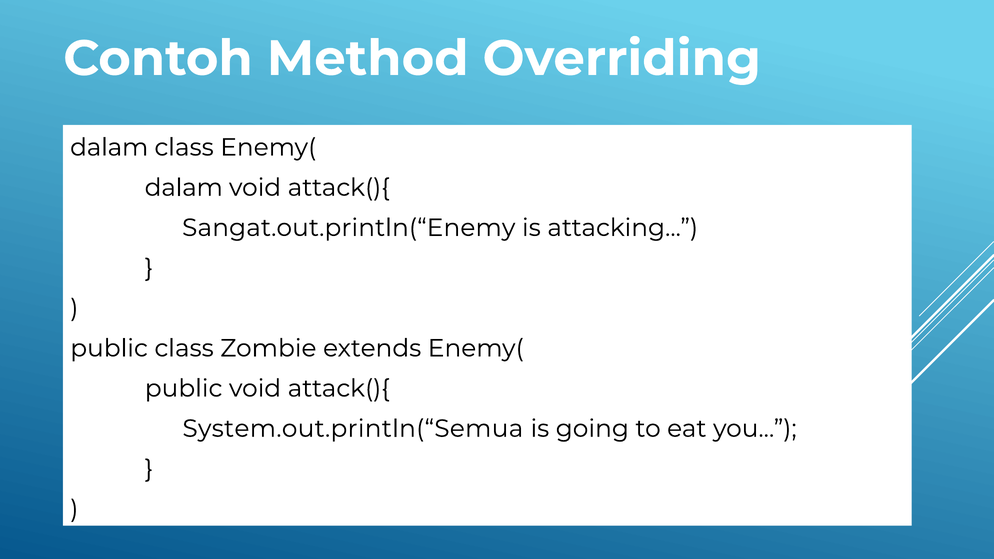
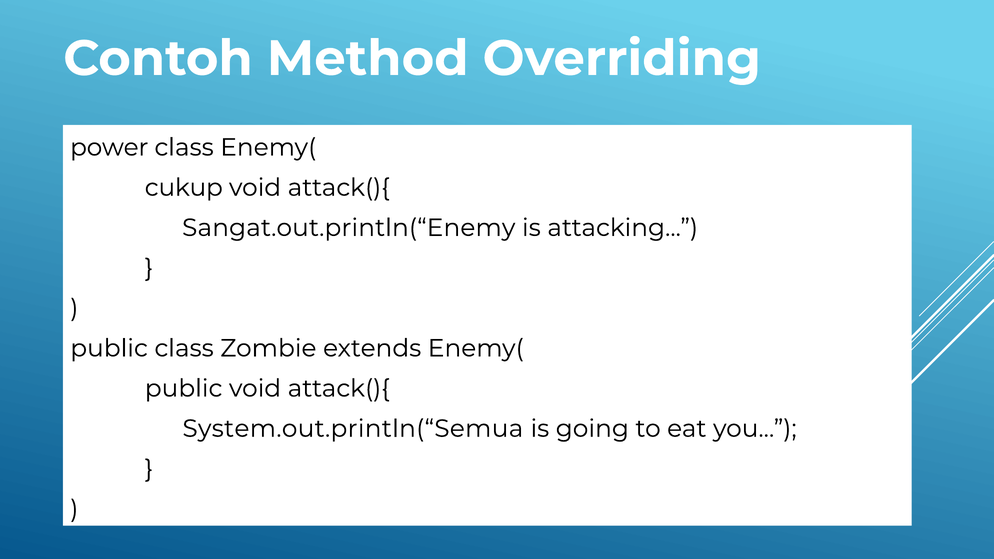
dalam at (109, 147): dalam -> power
dalam at (184, 188): dalam -> cukup
